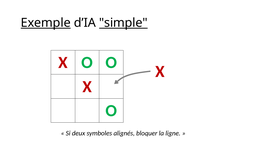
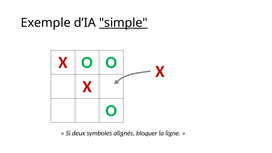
Exemple underline: present -> none
